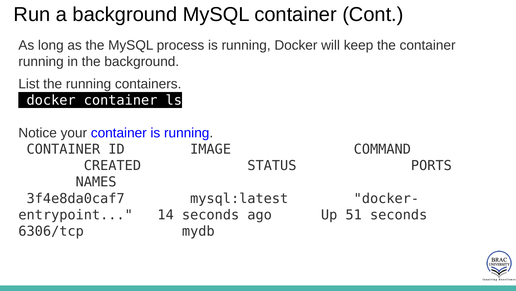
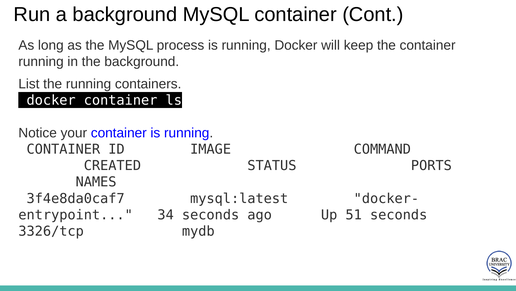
14: 14 -> 34
6306/tcp: 6306/tcp -> 3326/tcp
